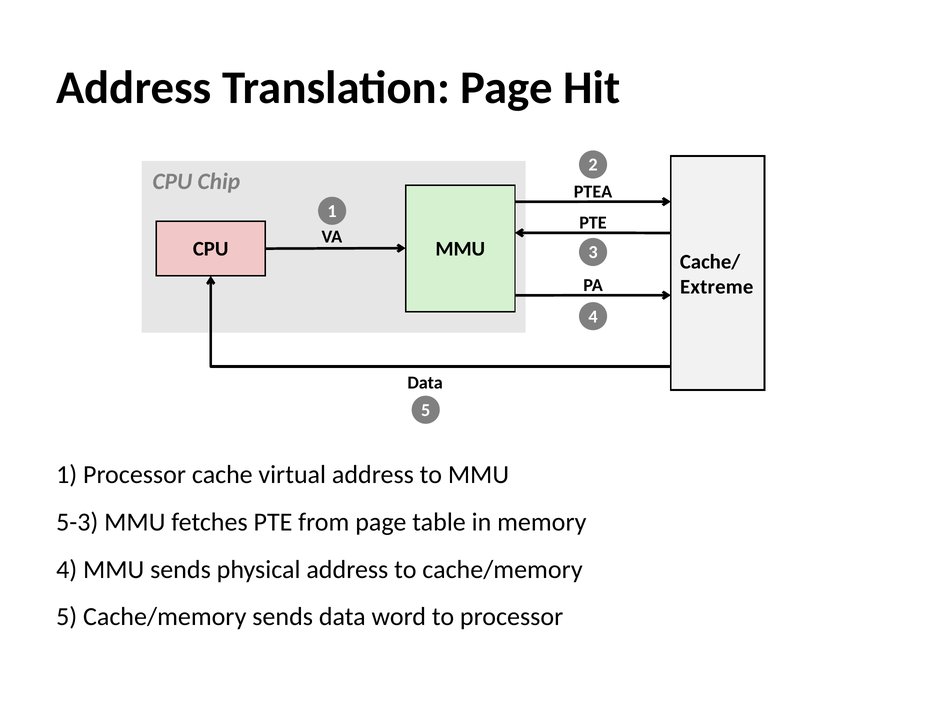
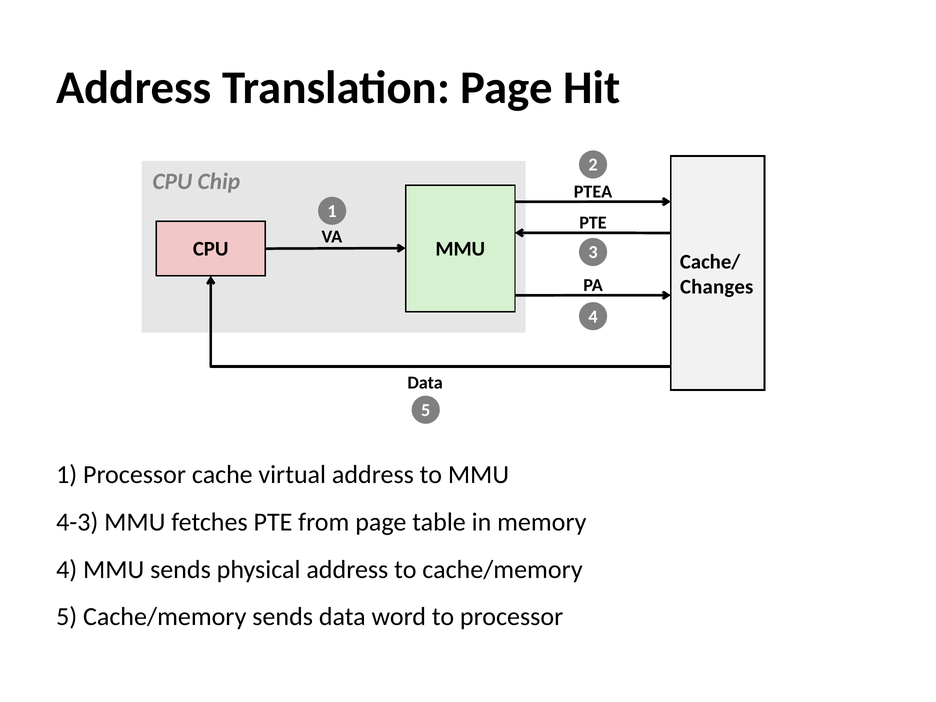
Extreme: Extreme -> Changes
5-3: 5-3 -> 4-3
